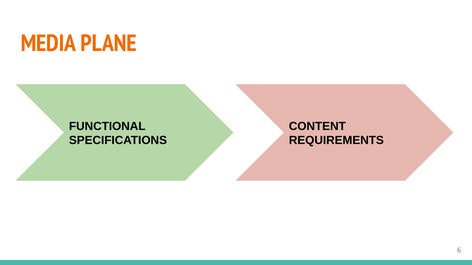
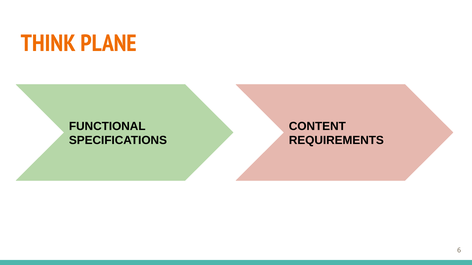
MEDIA: MEDIA -> THINK
